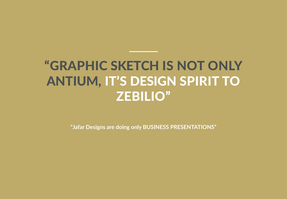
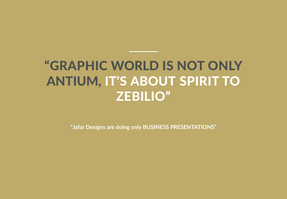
SKETCH: SKETCH -> WORLD
DESIGN: DESIGN -> ABOUT
